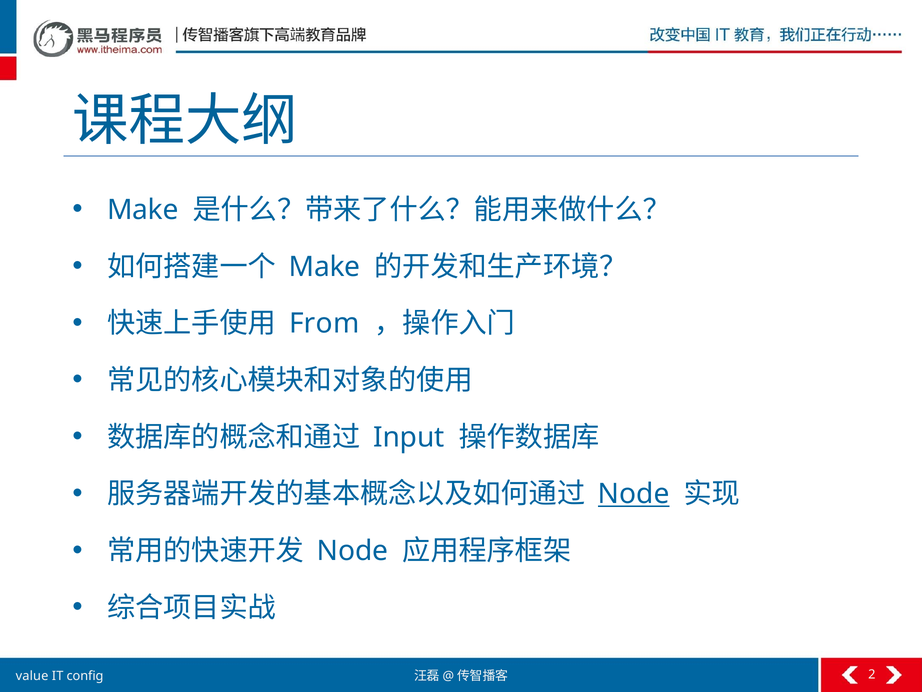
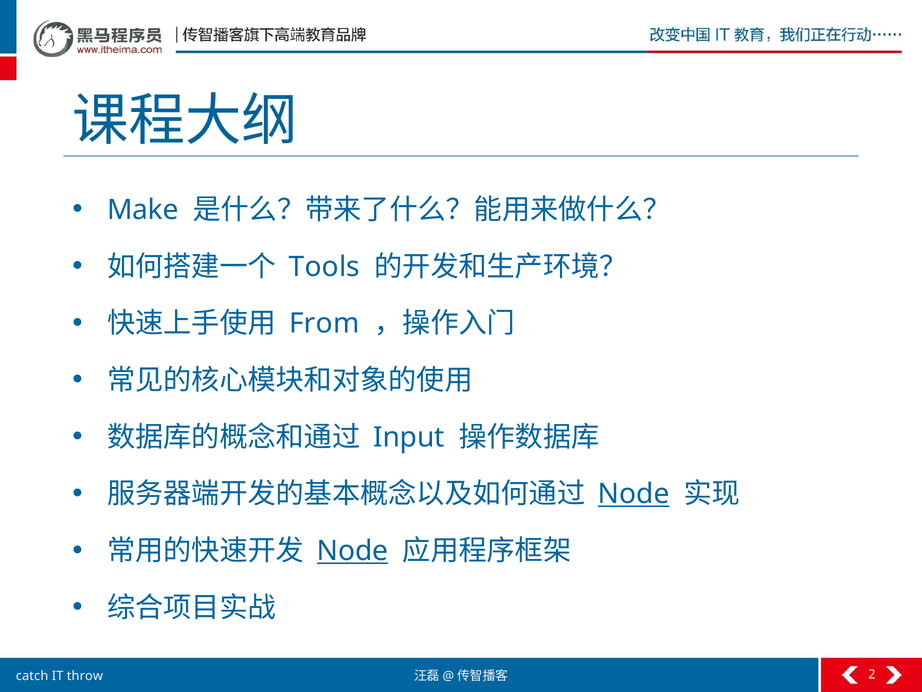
Make at (325, 267): Make -> Tools
Node at (353, 551) underline: none -> present
value: value -> catch
config: config -> throw
